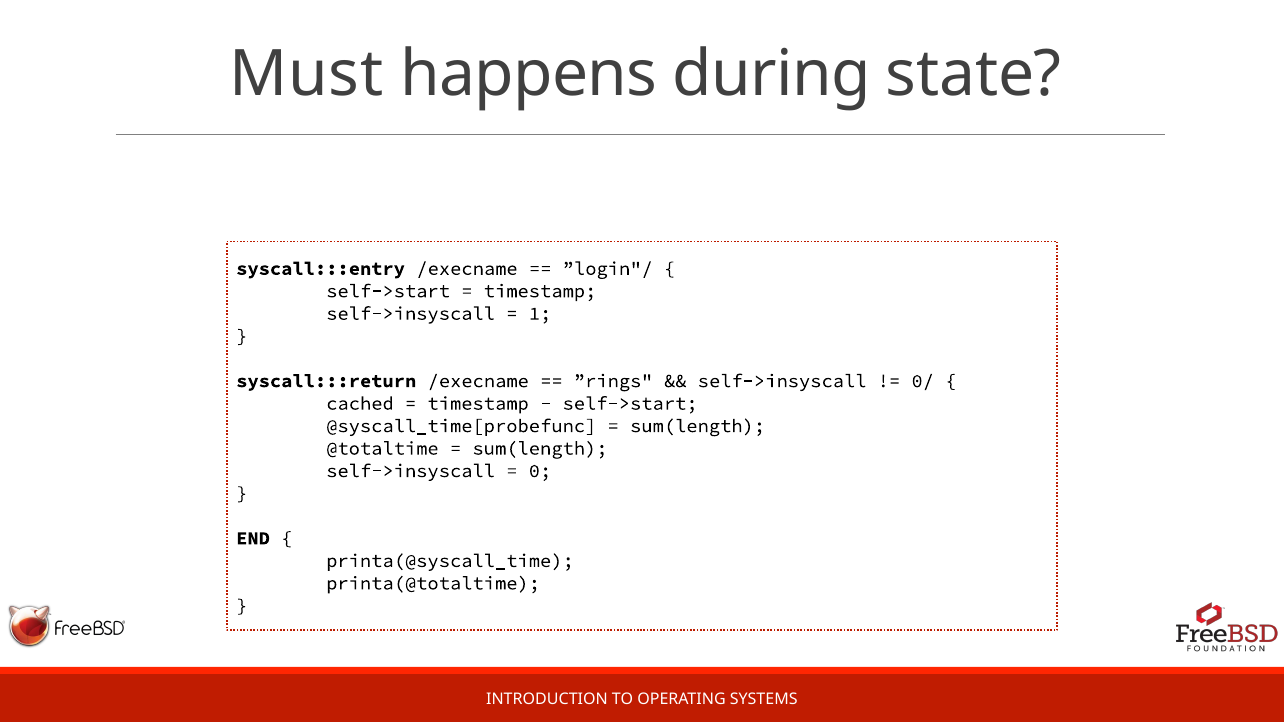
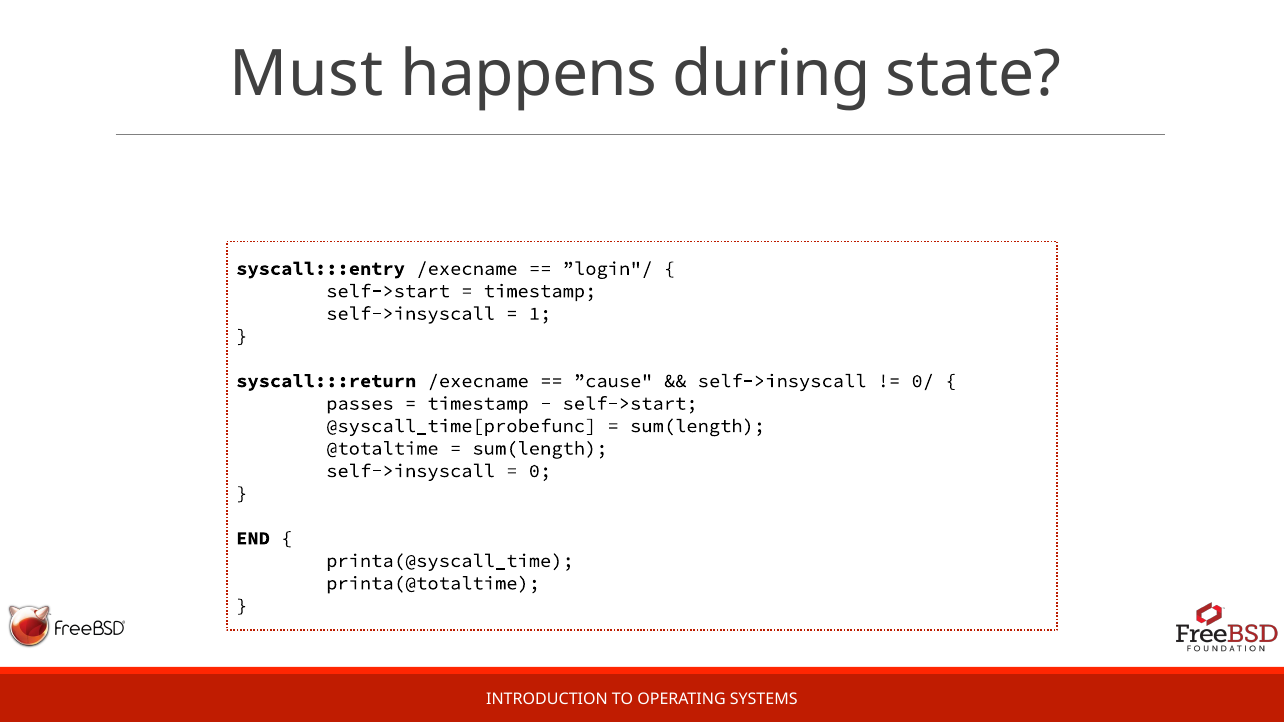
”rings: ”rings -> ”cause
cached: cached -> passes
